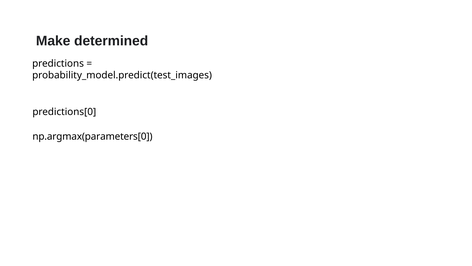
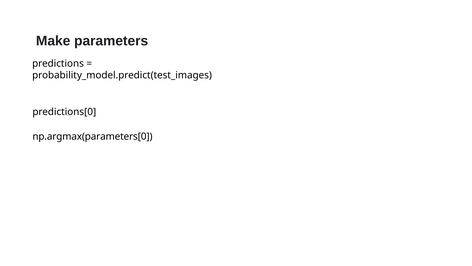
determined: determined -> parameters
